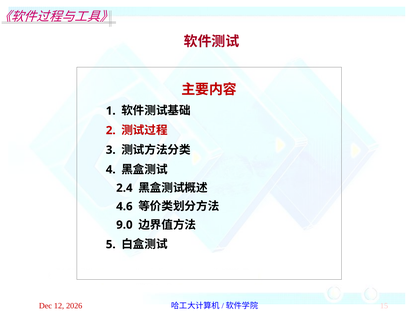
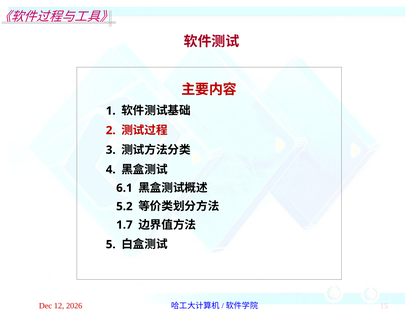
2.4: 2.4 -> 6.1
4.6: 4.6 -> 5.2
9.0: 9.0 -> 1.7
